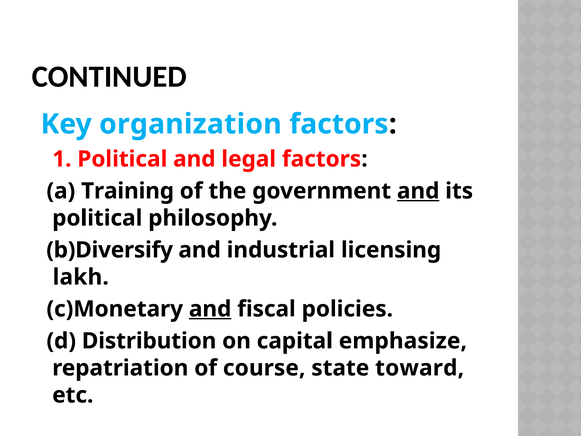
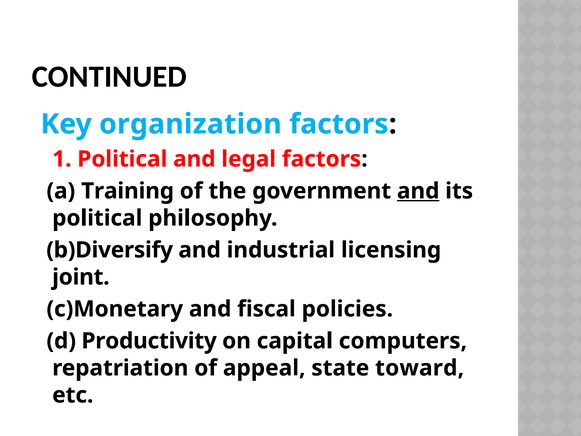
lakh: lakh -> joint
and at (210, 309) underline: present -> none
Distribution: Distribution -> Productivity
emphasize: emphasize -> computers
course: course -> appeal
